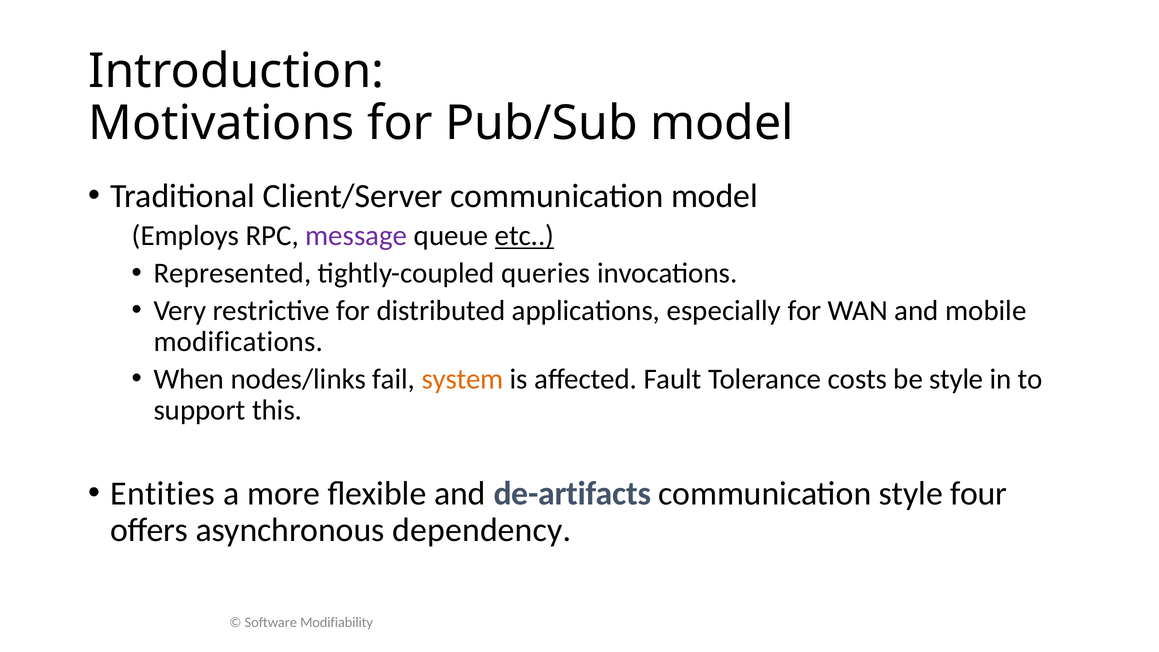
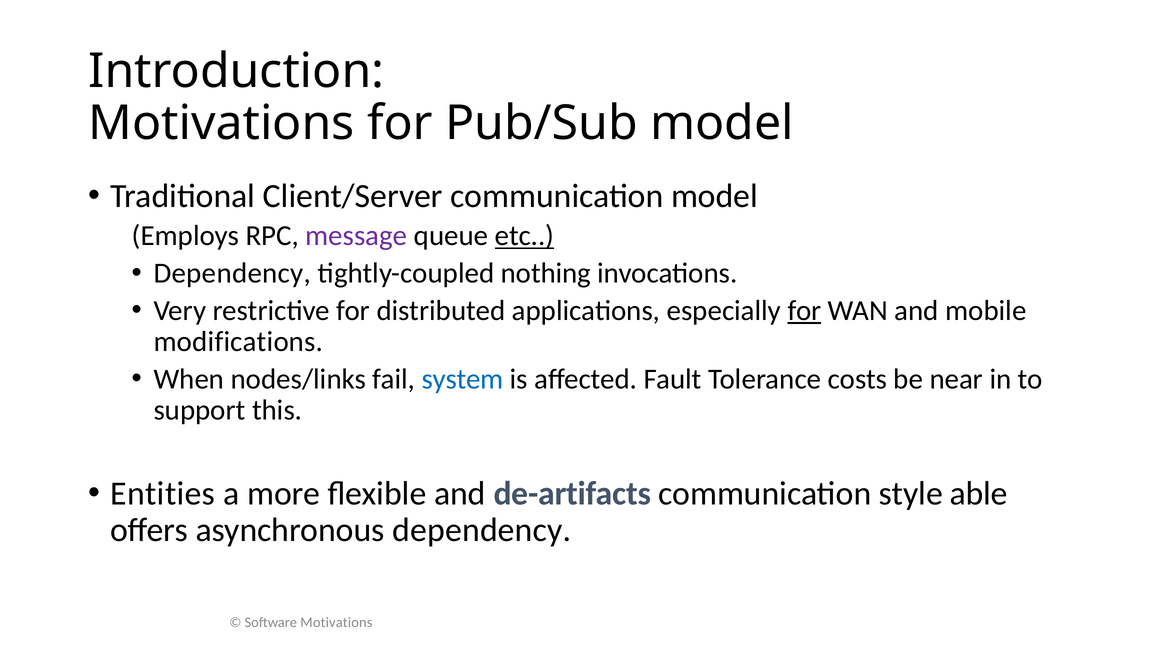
Represented at (232, 273): Represented -> Dependency
queries: queries -> nothing
for at (805, 310) underline: none -> present
system colour: orange -> blue
be style: style -> near
four: four -> able
Software Modifiability: Modifiability -> Motivations
